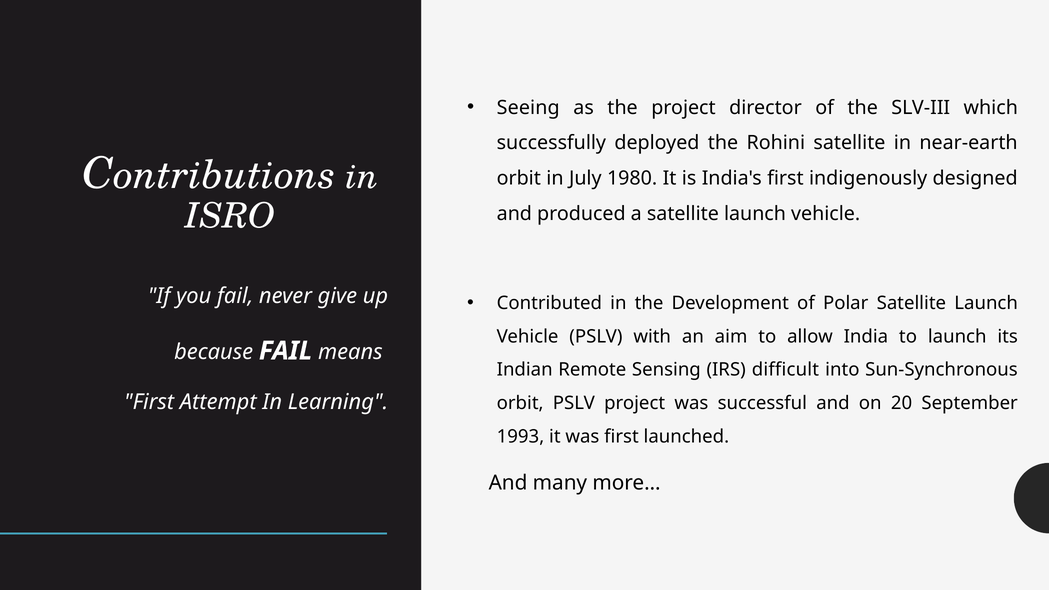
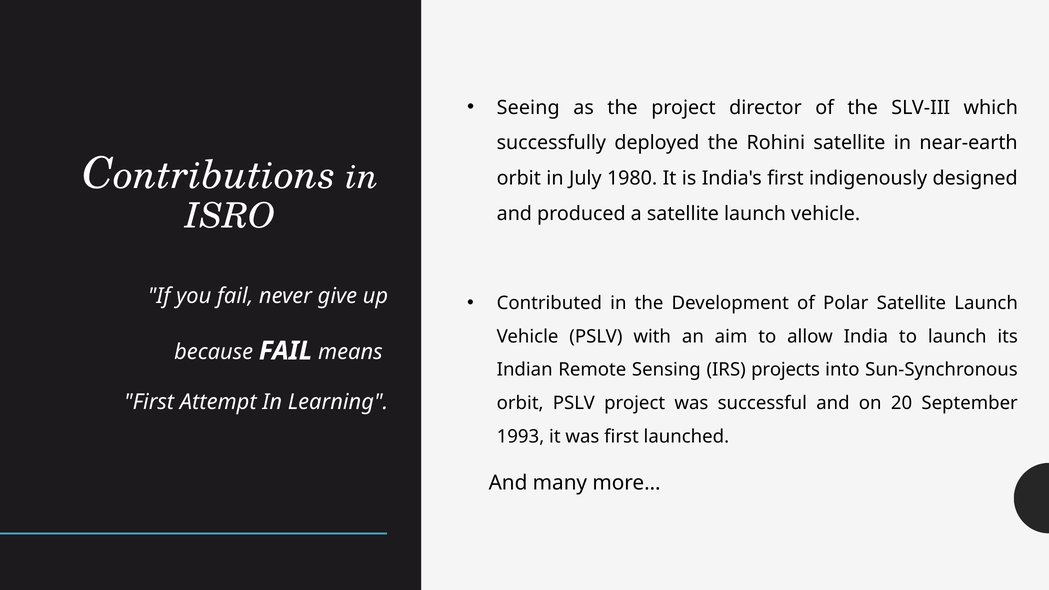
difficult: difficult -> projects
